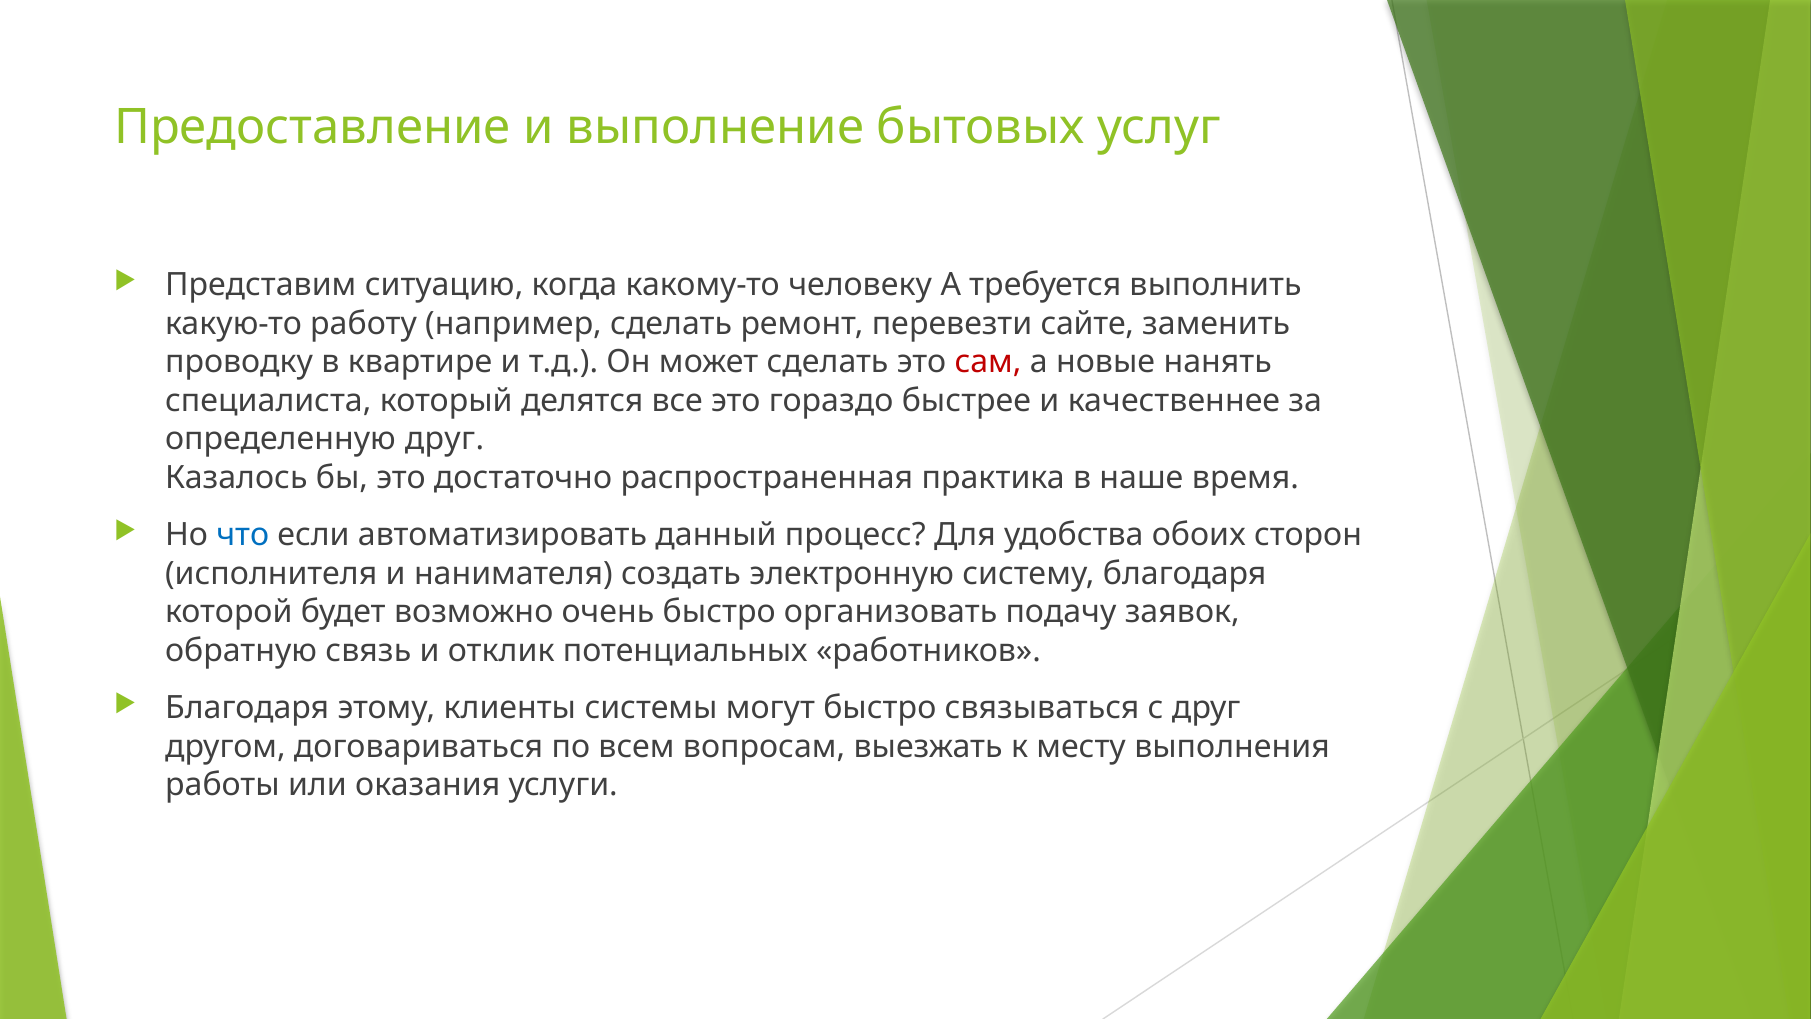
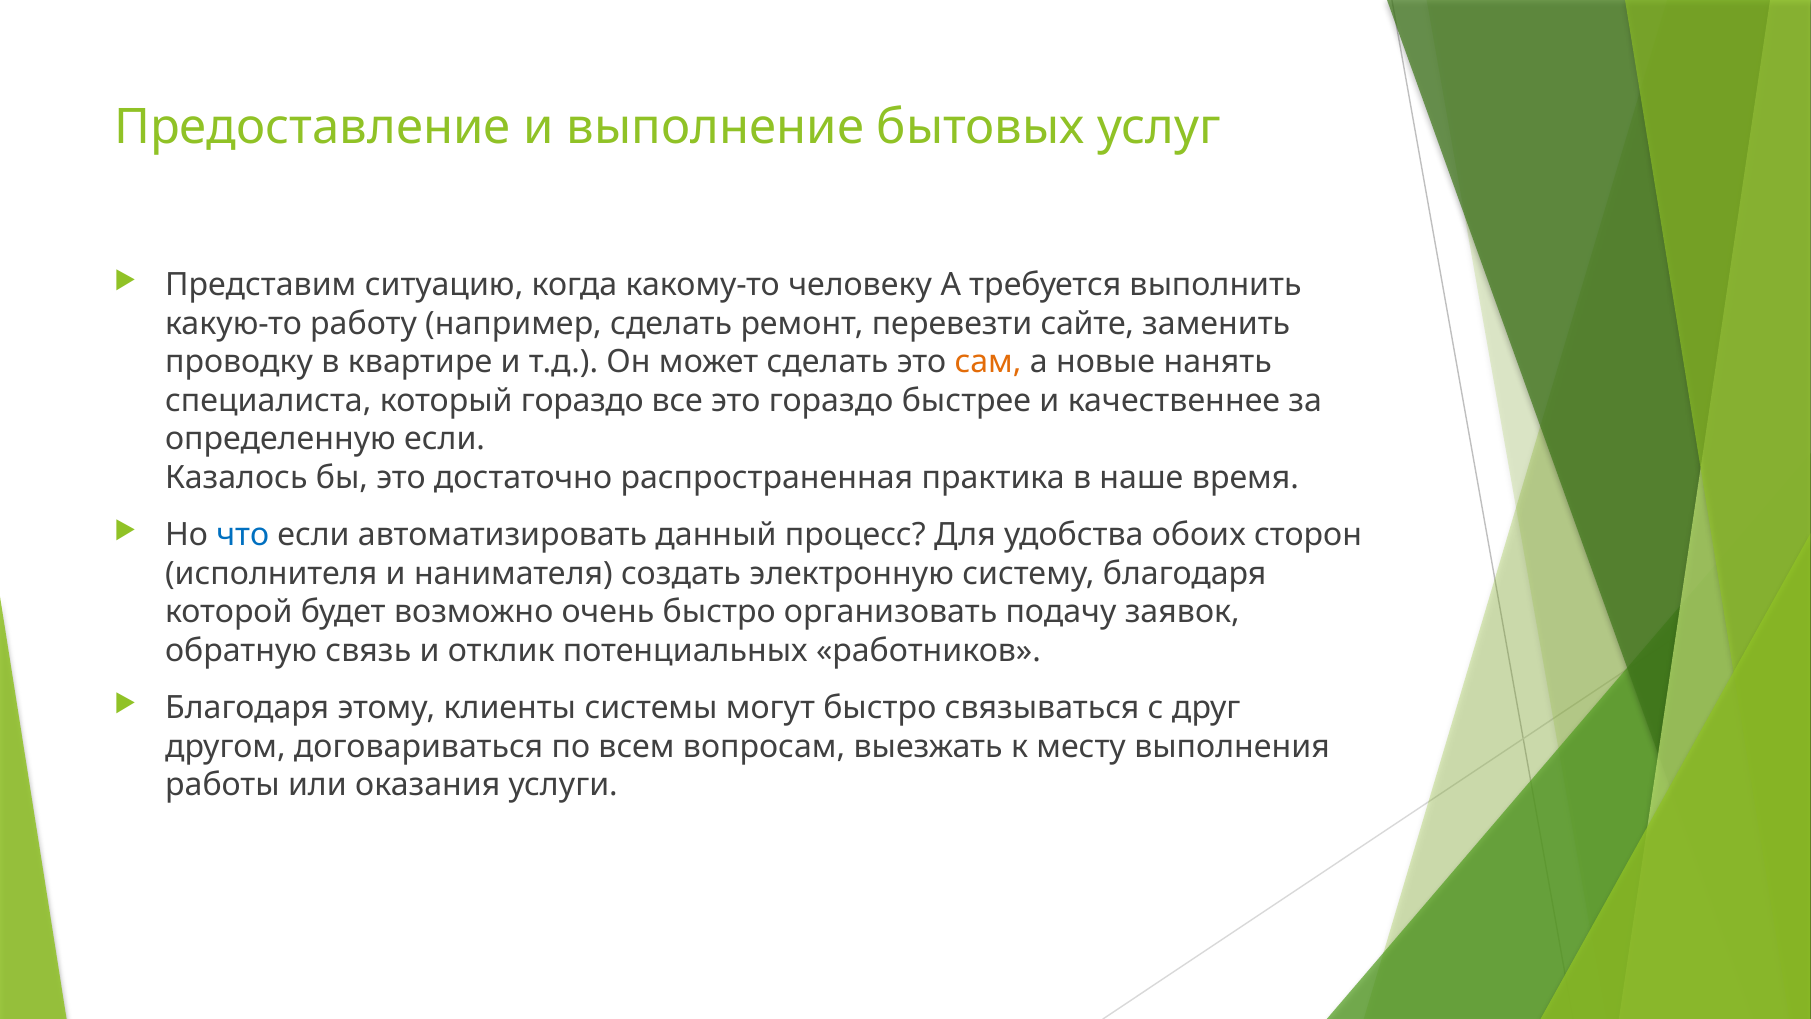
сам colour: red -> orange
который делятся: делятся -> гораздо
определенную друг: друг -> если
